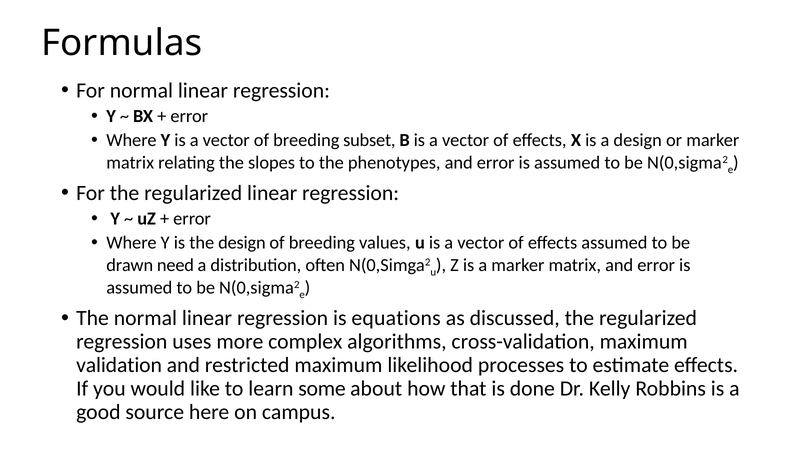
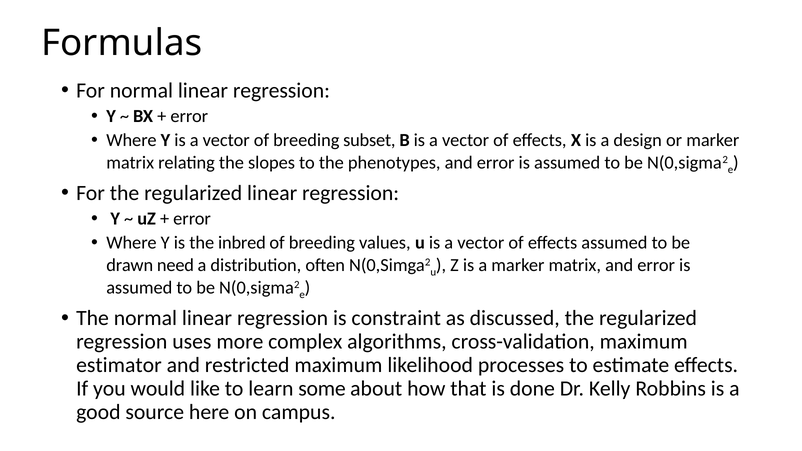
the design: design -> inbred
equations: equations -> constraint
validation: validation -> estimator
